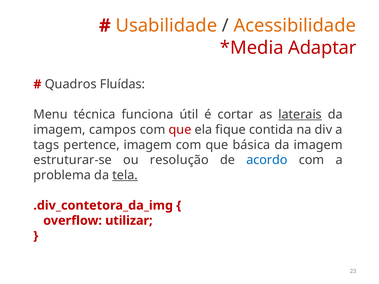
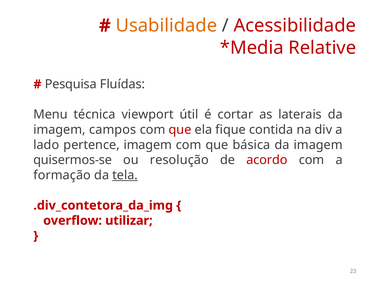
Acessibilidade colour: orange -> red
Adaptar: Adaptar -> Relative
Quadros: Quadros -> Pesquisa
funciona: funciona -> viewport
laterais underline: present -> none
tags: tags -> lado
estruturar-se: estruturar-se -> quisermos-se
acordo colour: blue -> red
problema: problema -> formação
